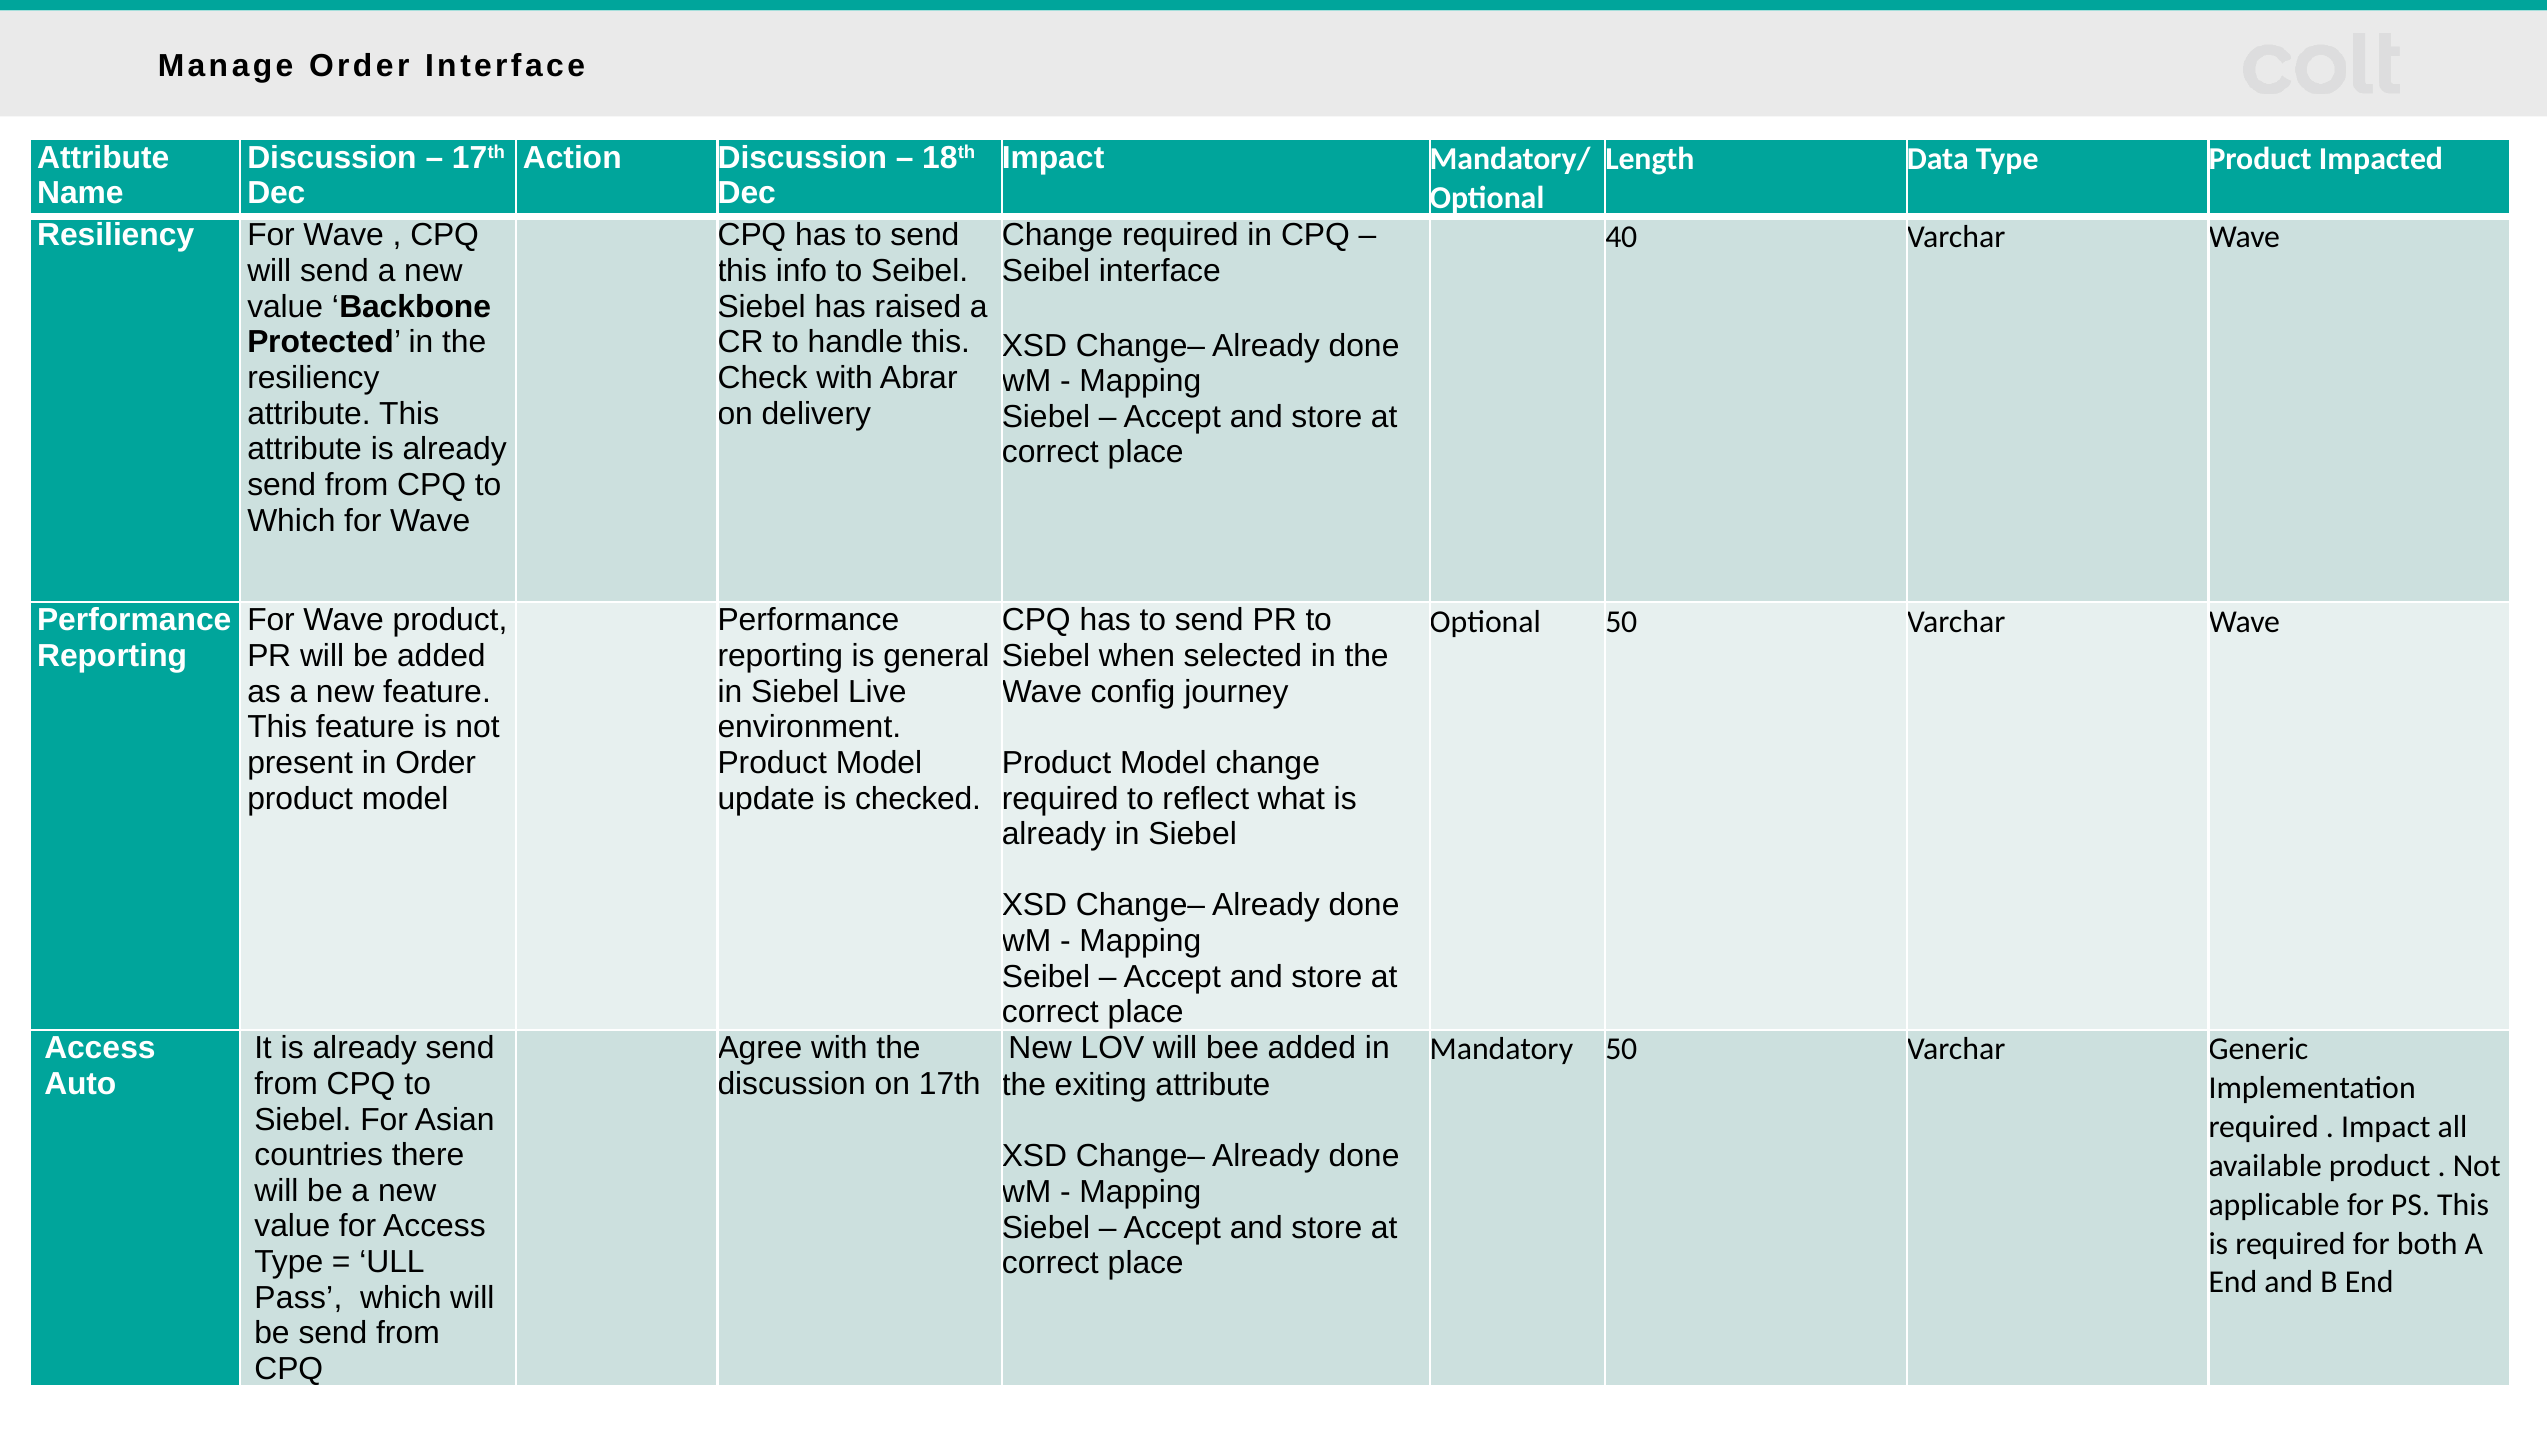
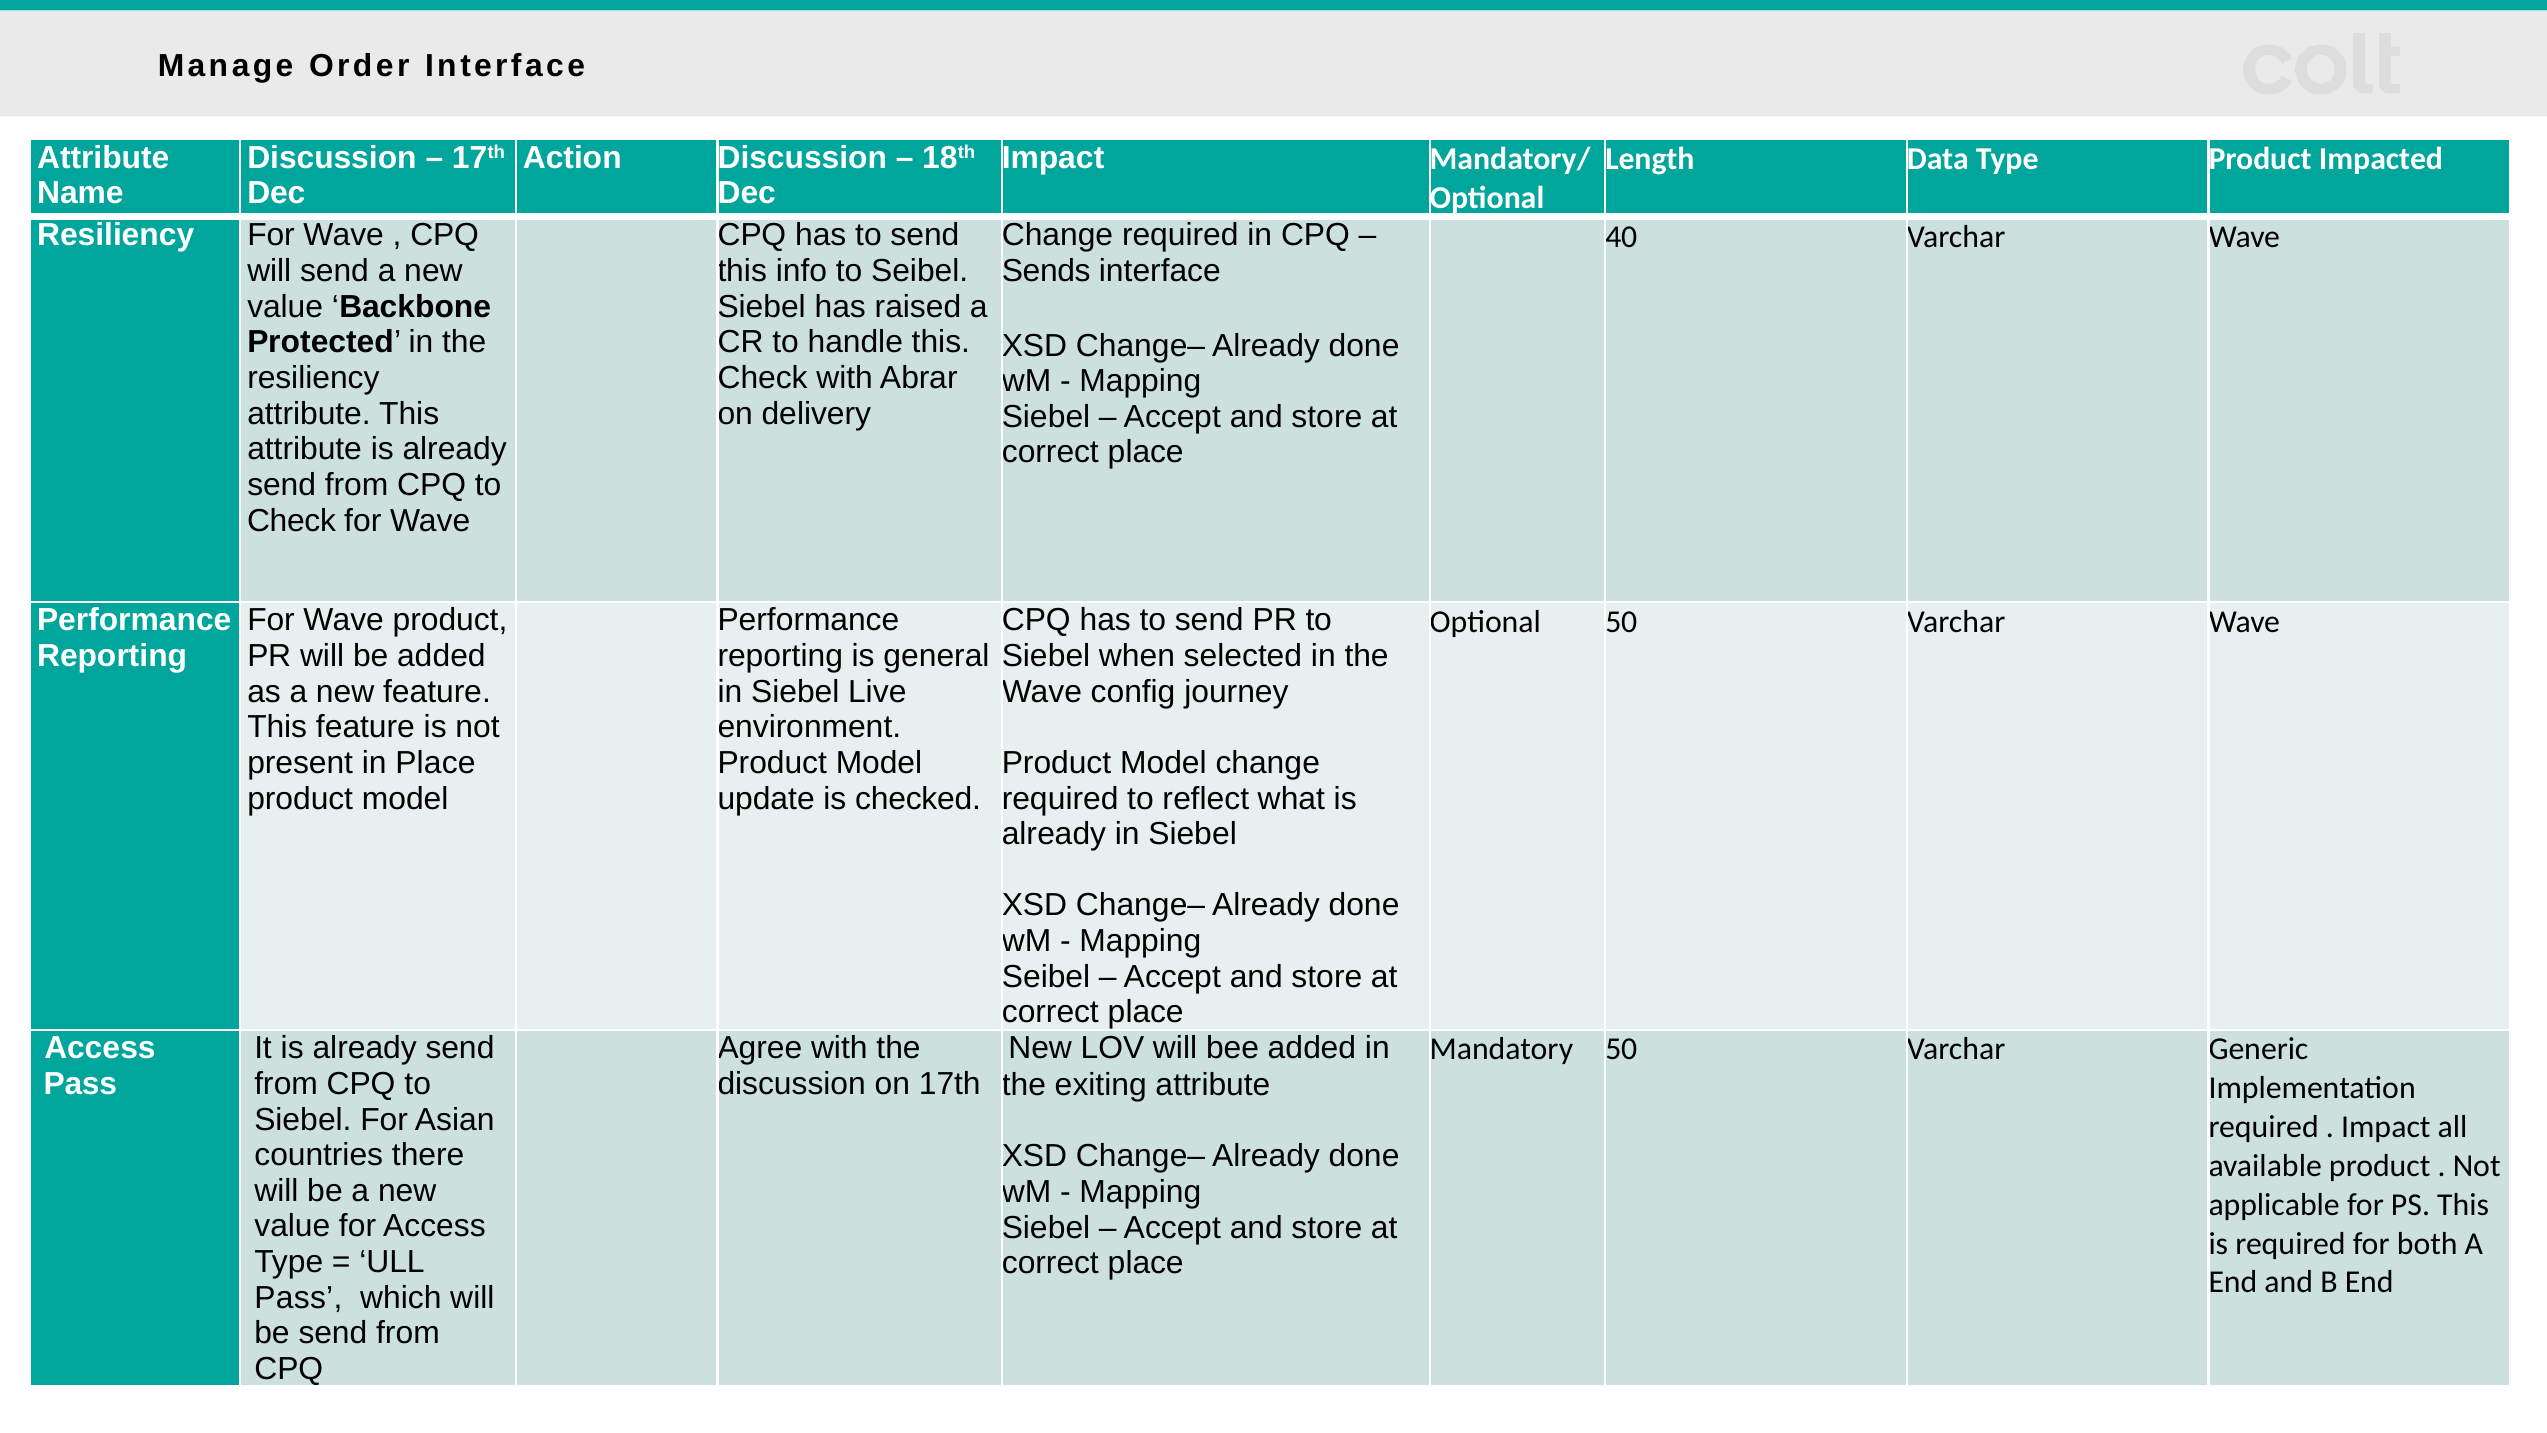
Seibel at (1046, 271): Seibel -> Sends
Which at (291, 521): Which -> Check
in Order: Order -> Place
Auto at (80, 1084): Auto -> Pass
